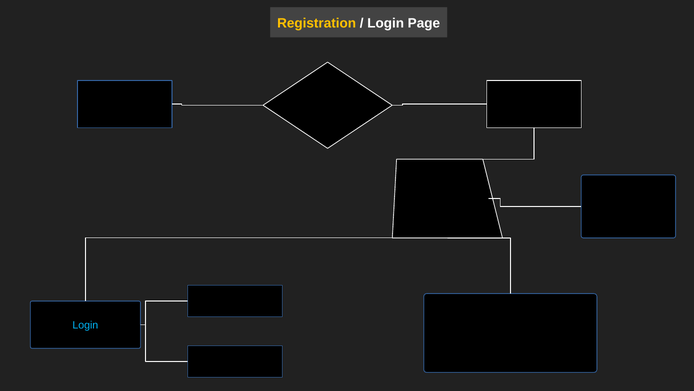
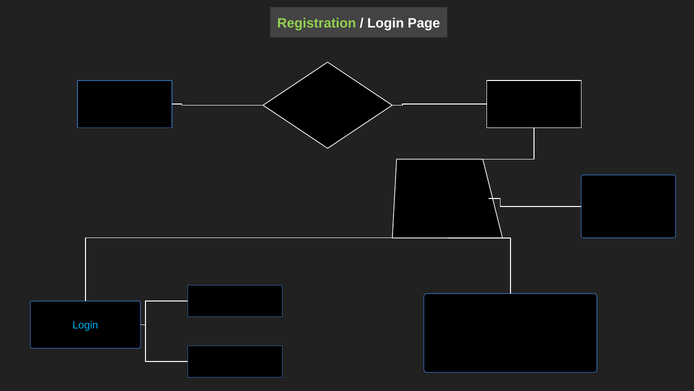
Registration colour: yellow -> light green
